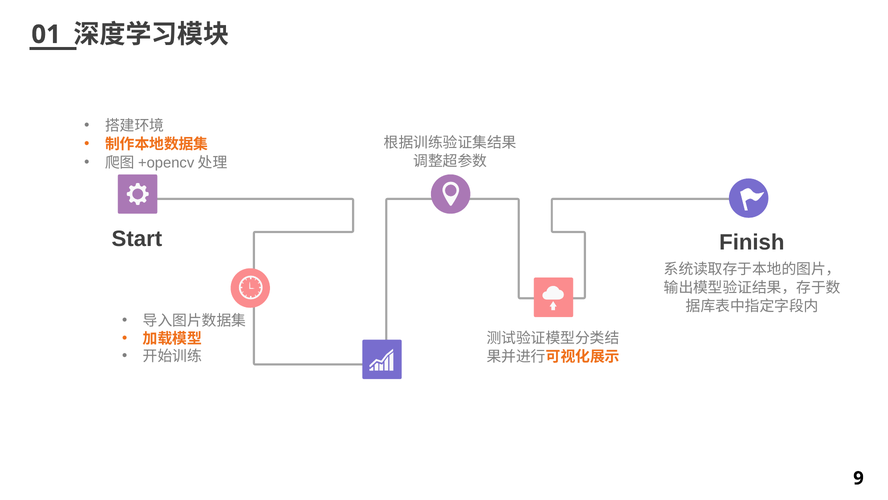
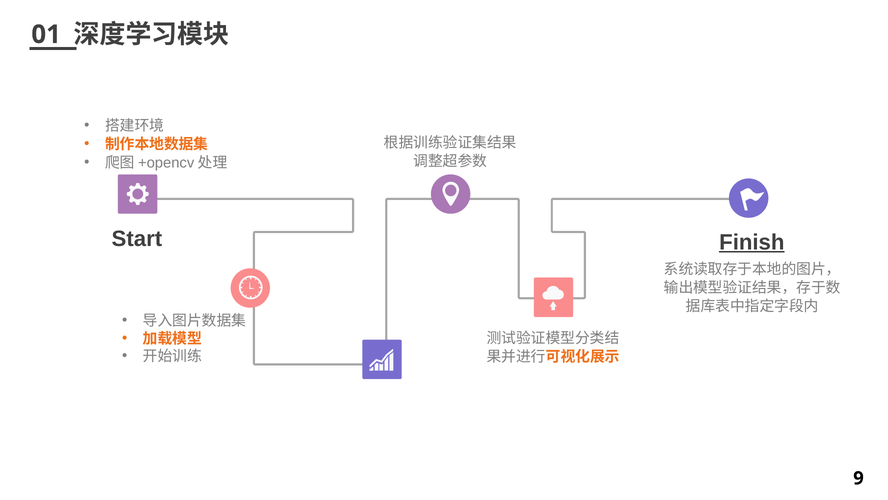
Finish underline: none -> present
